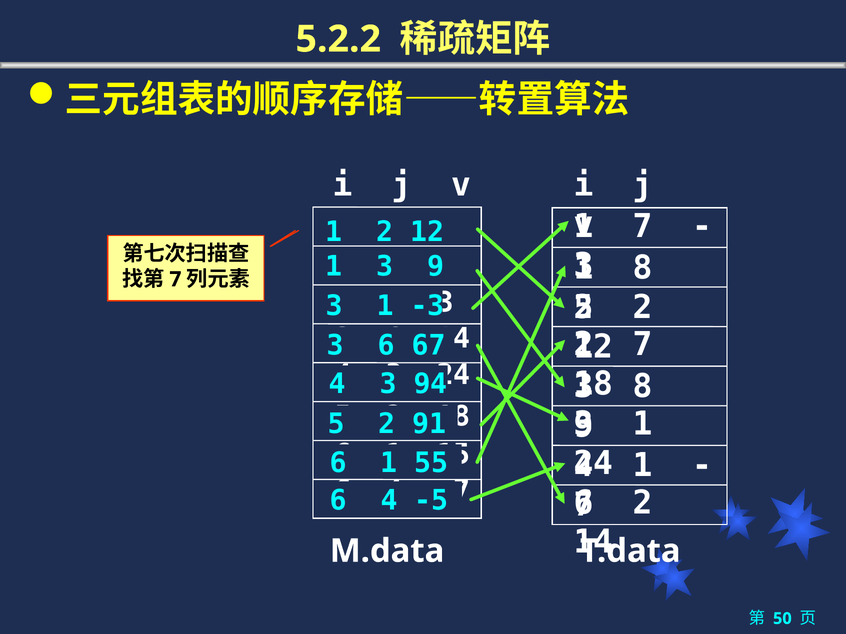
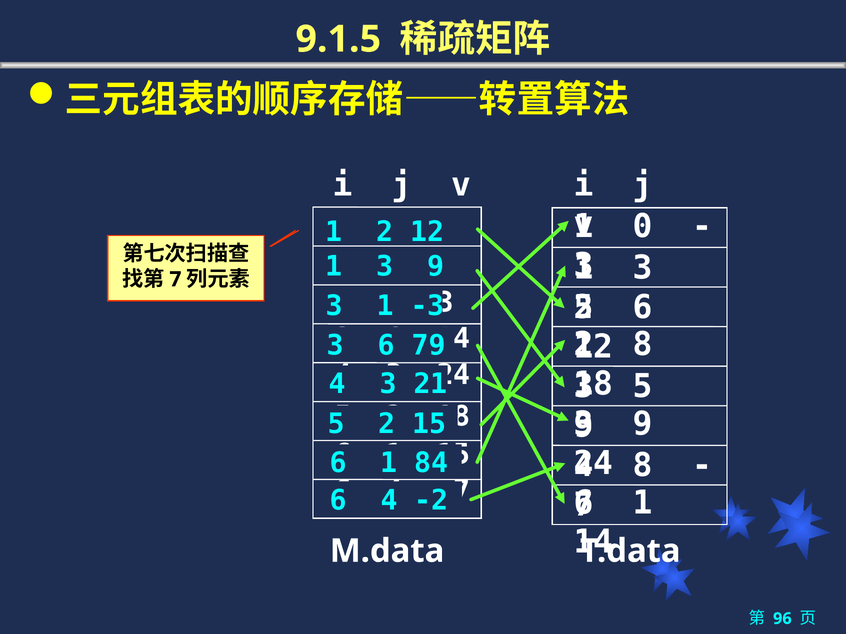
5.2.2: 5.2.2 -> 9.1.5
7 at (643, 226): 7 -> 0
8 at (643, 268): 8 -> 3
2 at (643, 307): 2 -> 6
7 at (643, 345): 7 -> 8
67: 67 -> 79
94: 94 -> 21
8 at (643, 387): 8 -> 5
1 at (643, 424): 1 -> 9
91 at (429, 424): 91 -> 15
55: 55 -> 84
1 at (643, 466): 1 -> 8
-5: -5 -> -2
2 at (643, 503): 2 -> 1
50: 50 -> 96
